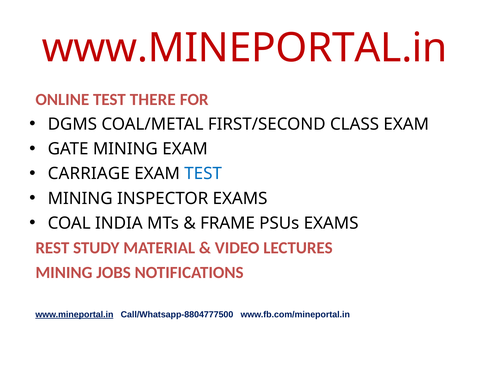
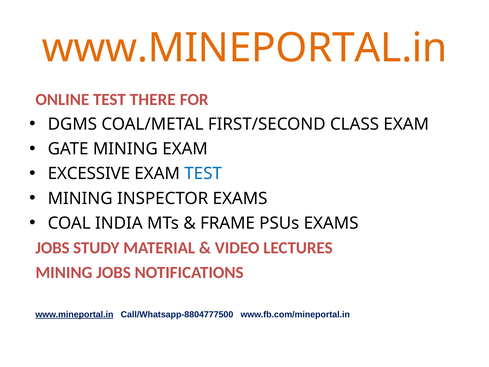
www.MINEPORTAL.in at (245, 48) colour: red -> orange
CARRIAGE: CARRIAGE -> EXCESSIVE
REST at (52, 248): REST -> JOBS
